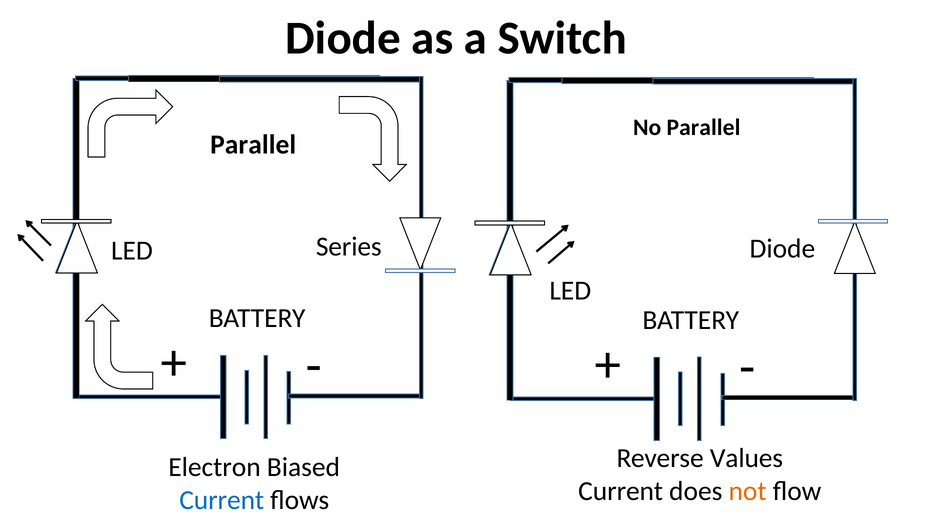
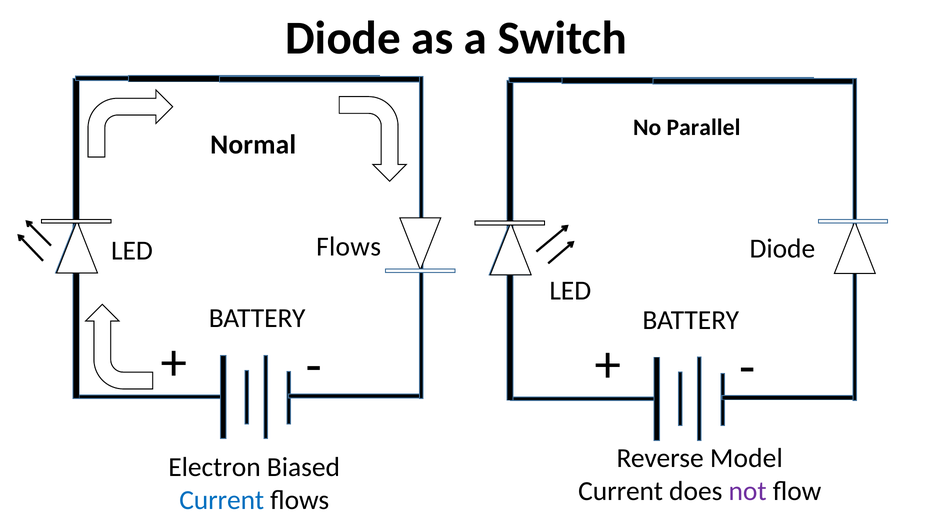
Parallel at (253, 145): Parallel -> Normal
LED Series: Series -> Flows
Values: Values -> Model
not colour: orange -> purple
